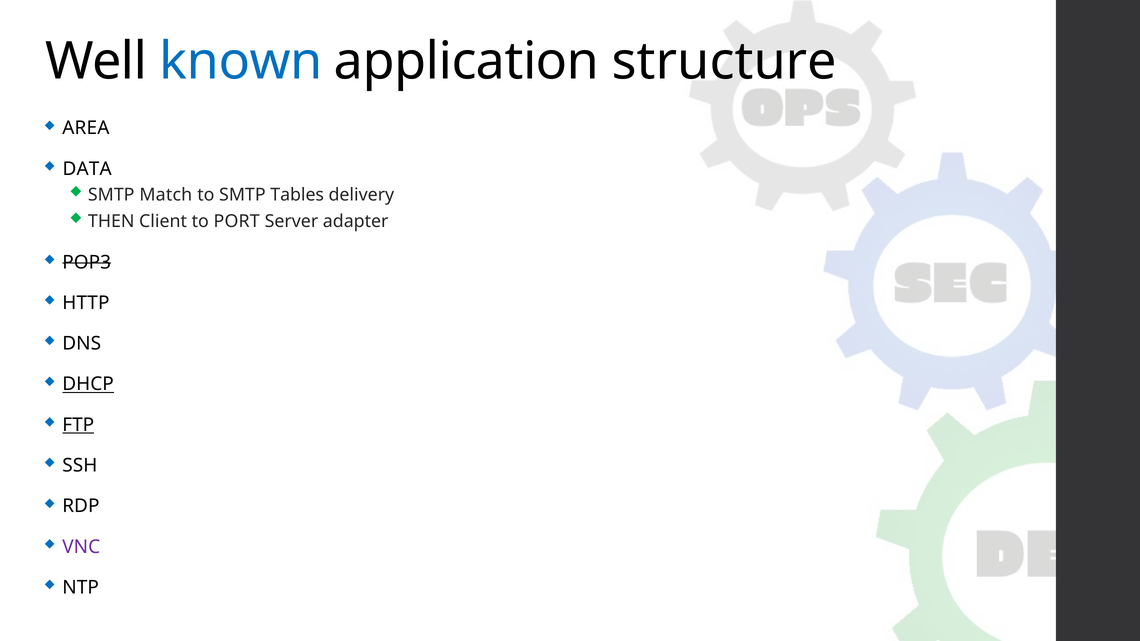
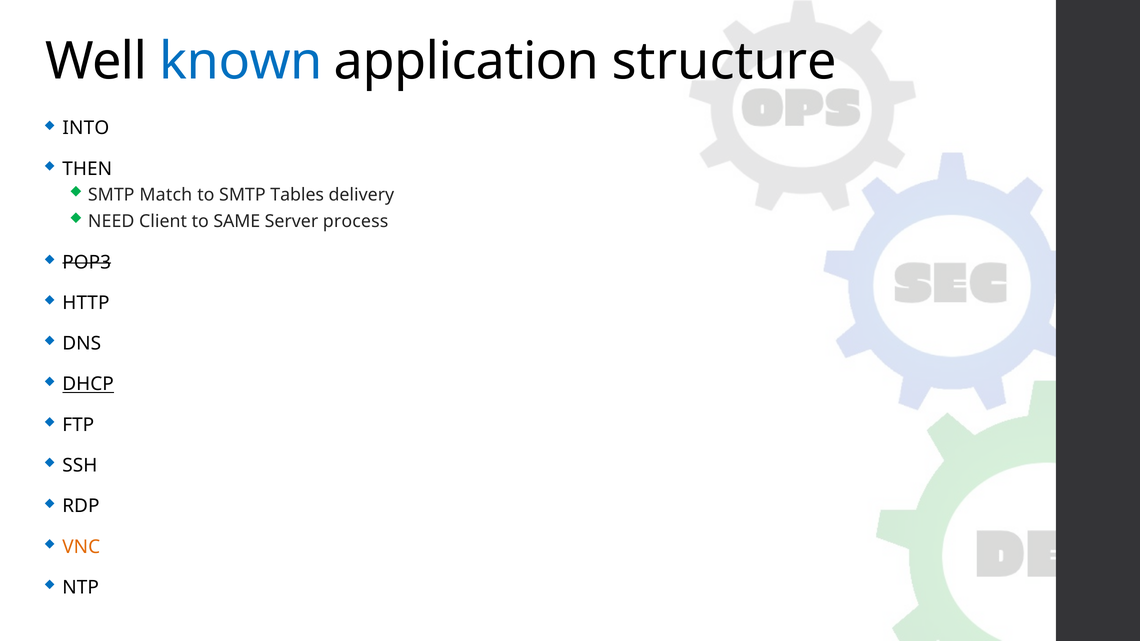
AREA: AREA -> INTO
DATA: DATA -> THEN
THEN: THEN -> NEED
PORT: PORT -> SAME
adapter: adapter -> process
FTP underline: present -> none
VNC colour: purple -> orange
